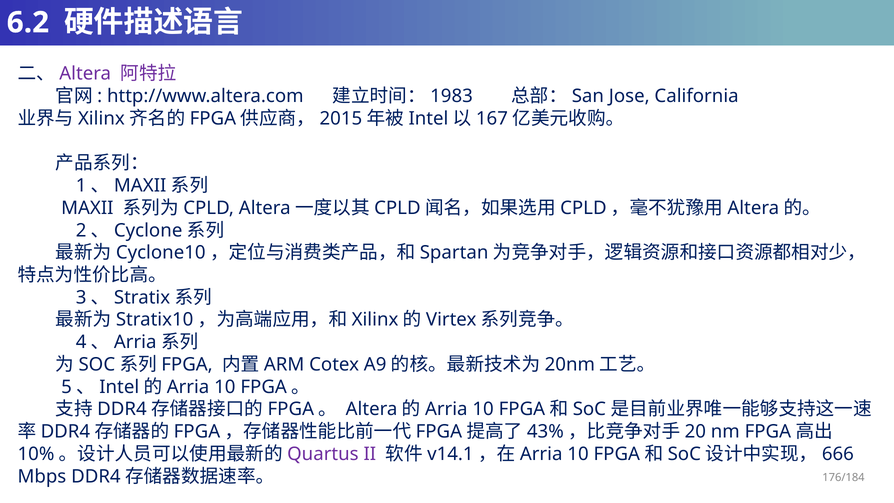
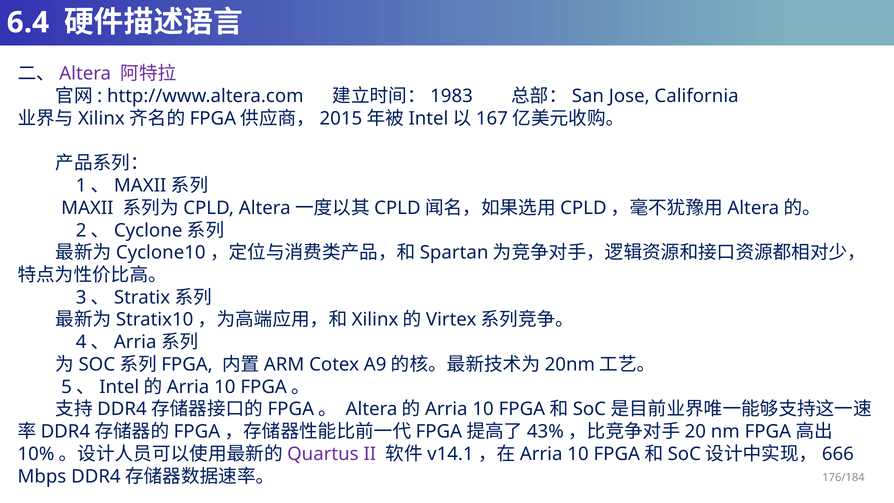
6.2: 6.2 -> 6.4
